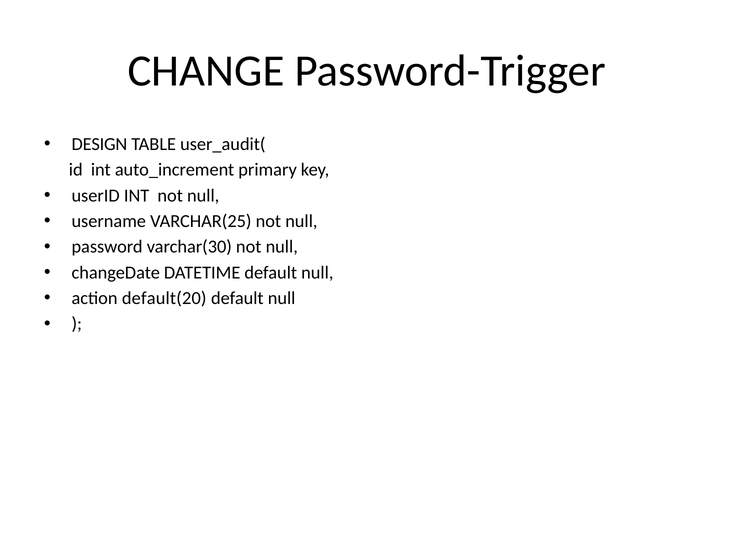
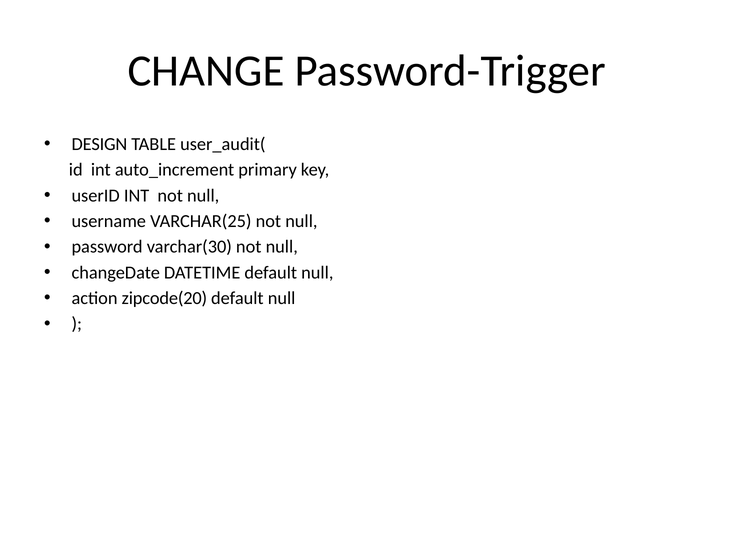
default(20: default(20 -> zipcode(20
